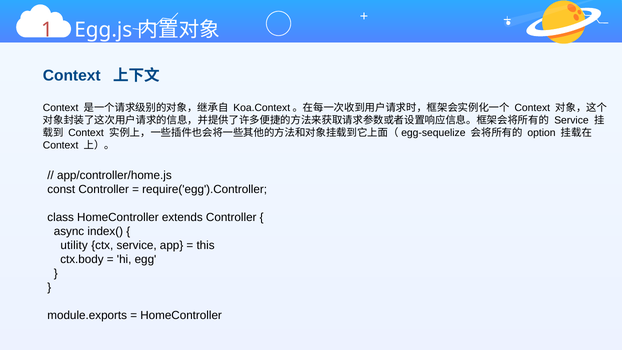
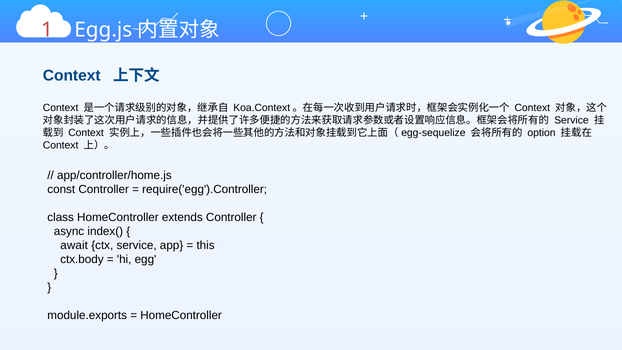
utility: utility -> await
